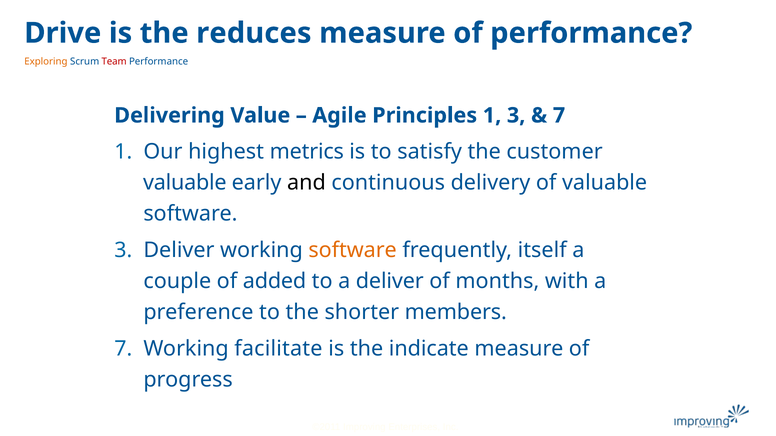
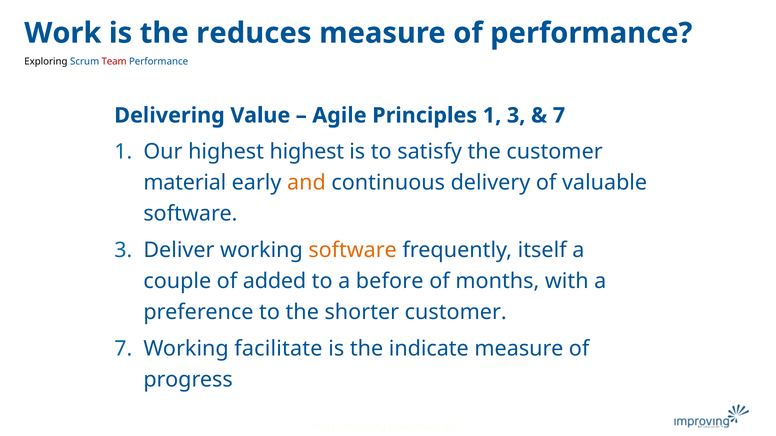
Drive: Drive -> Work
Exploring colour: orange -> black
highest metrics: metrics -> highest
valuable at (185, 183): valuable -> material
and colour: black -> orange
a deliver: deliver -> before
shorter members: members -> customer
